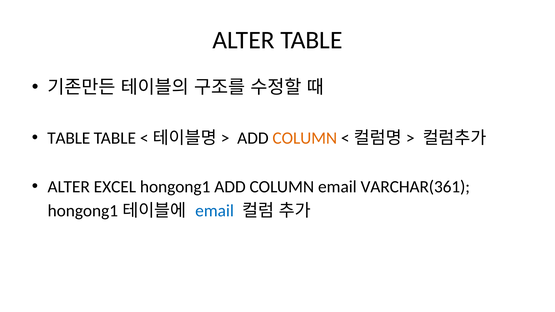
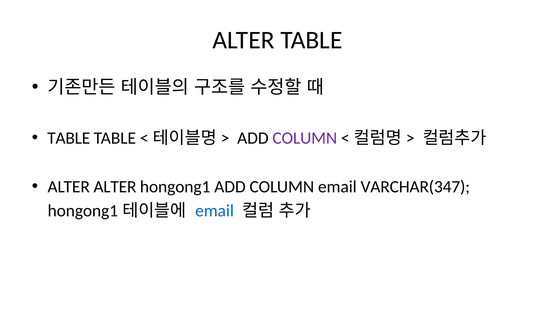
COLUMN at (305, 138) colour: orange -> purple
ALTER EXCEL: EXCEL -> ALTER
VARCHAR(361: VARCHAR(361 -> VARCHAR(347
